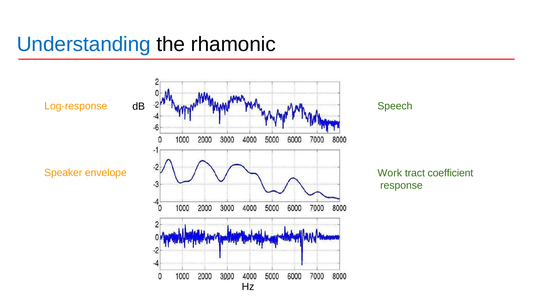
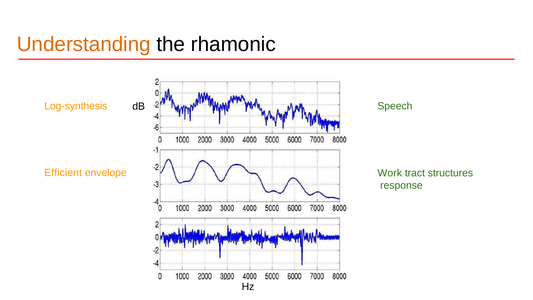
Understanding colour: blue -> orange
Log-response: Log-response -> Log-synthesis
Speaker: Speaker -> Efficient
coefficient: coefficient -> structures
